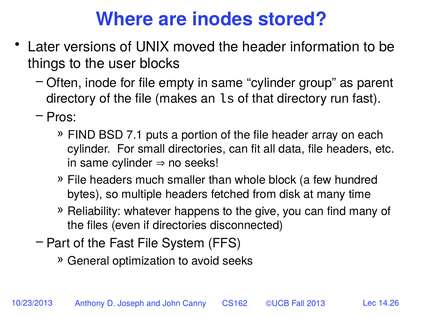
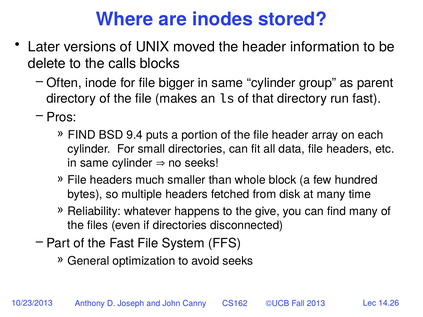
things: things -> delete
user: user -> calls
empty: empty -> bigger
7.1: 7.1 -> 9.4
